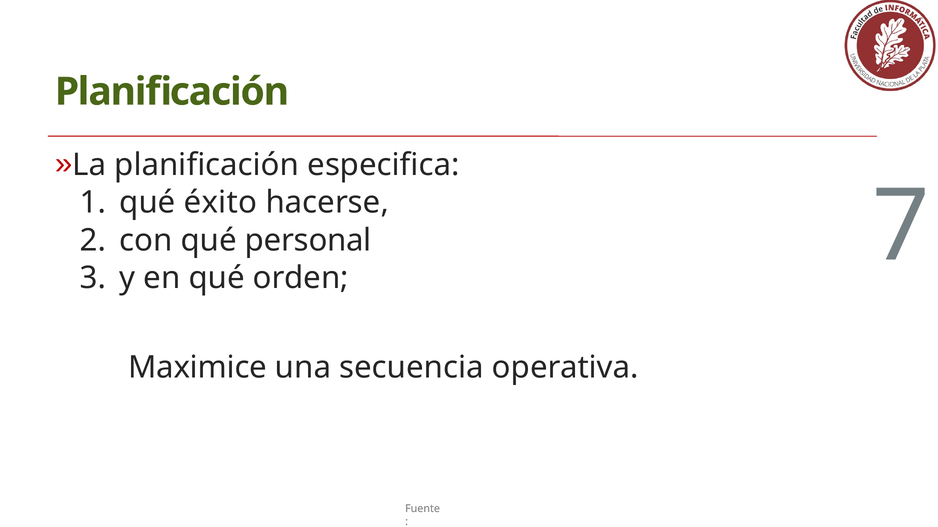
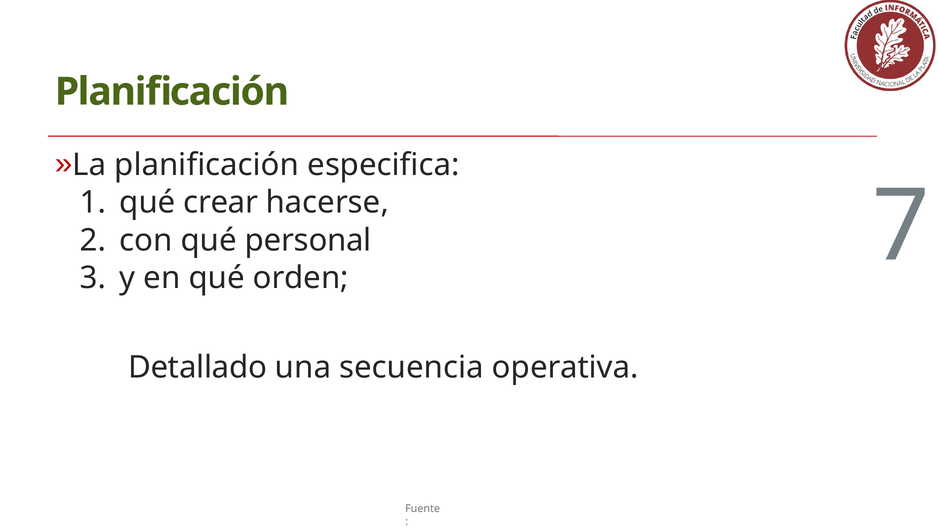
éxito: éxito -> crear
Maximice: Maximice -> Detallado
